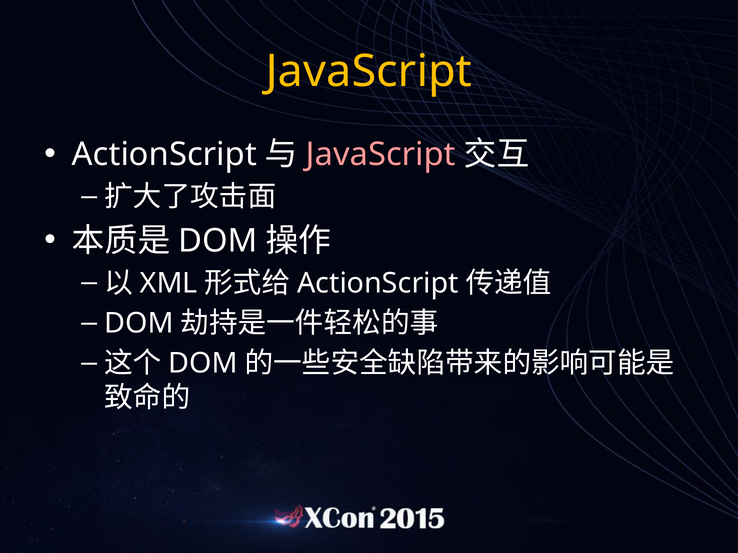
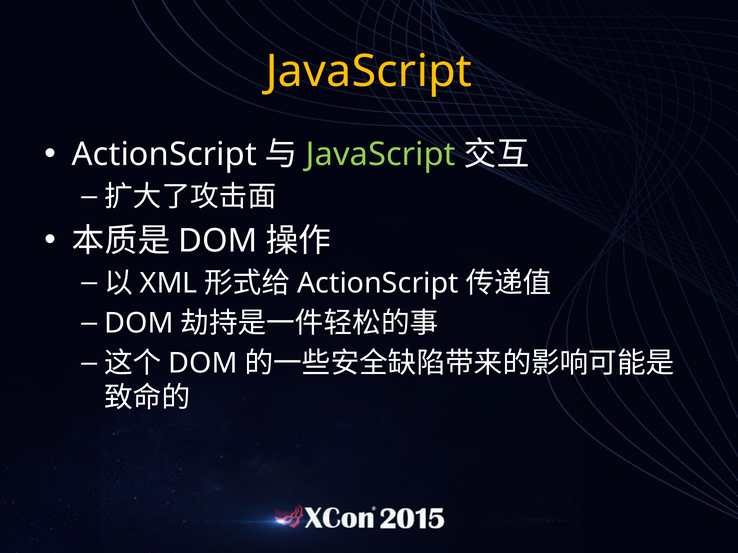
JavaScript at (381, 155) colour: pink -> light green
